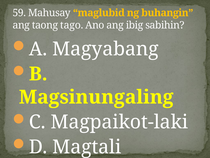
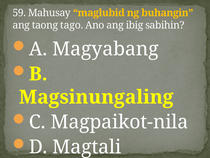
Magpaikot-laki: Magpaikot-laki -> Magpaikot-nila
